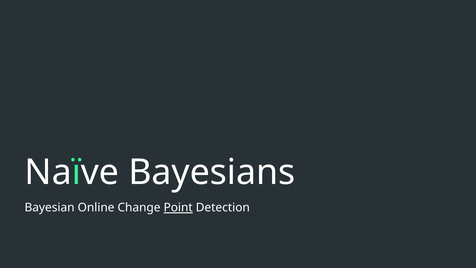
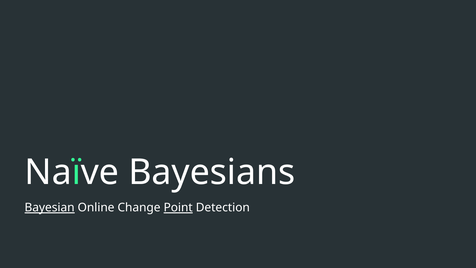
Bayesian underline: none -> present
